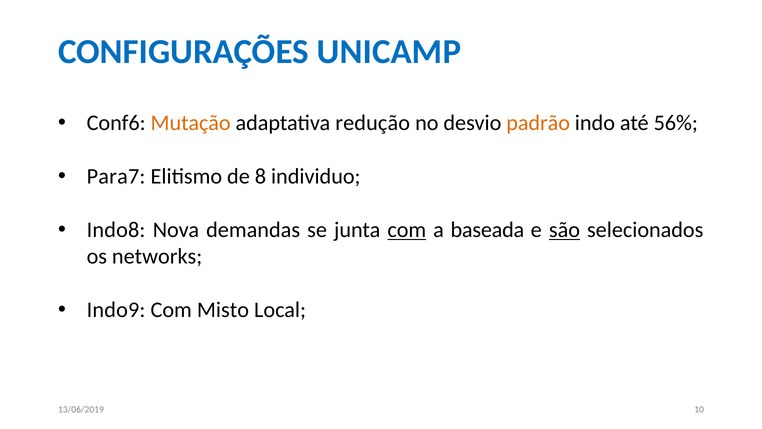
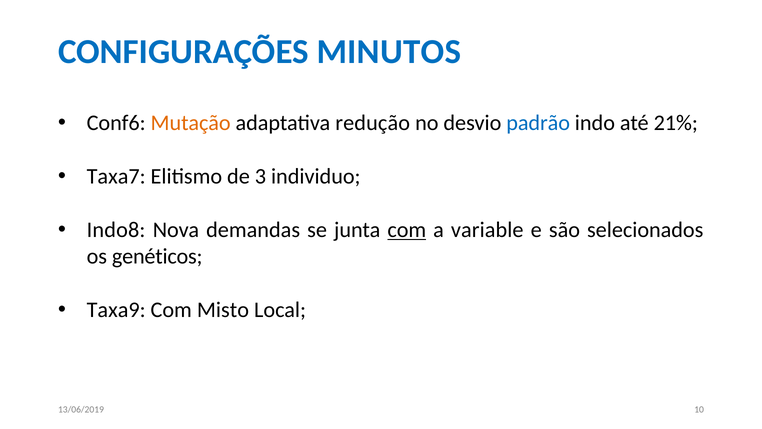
UNICAMP: UNICAMP -> MINUTOS
padrão colour: orange -> blue
56%: 56% -> 21%
Para7: Para7 -> Taxa7
8: 8 -> 3
baseada: baseada -> variable
são underline: present -> none
networks: networks -> genéticos
Indo9: Indo9 -> Taxa9
